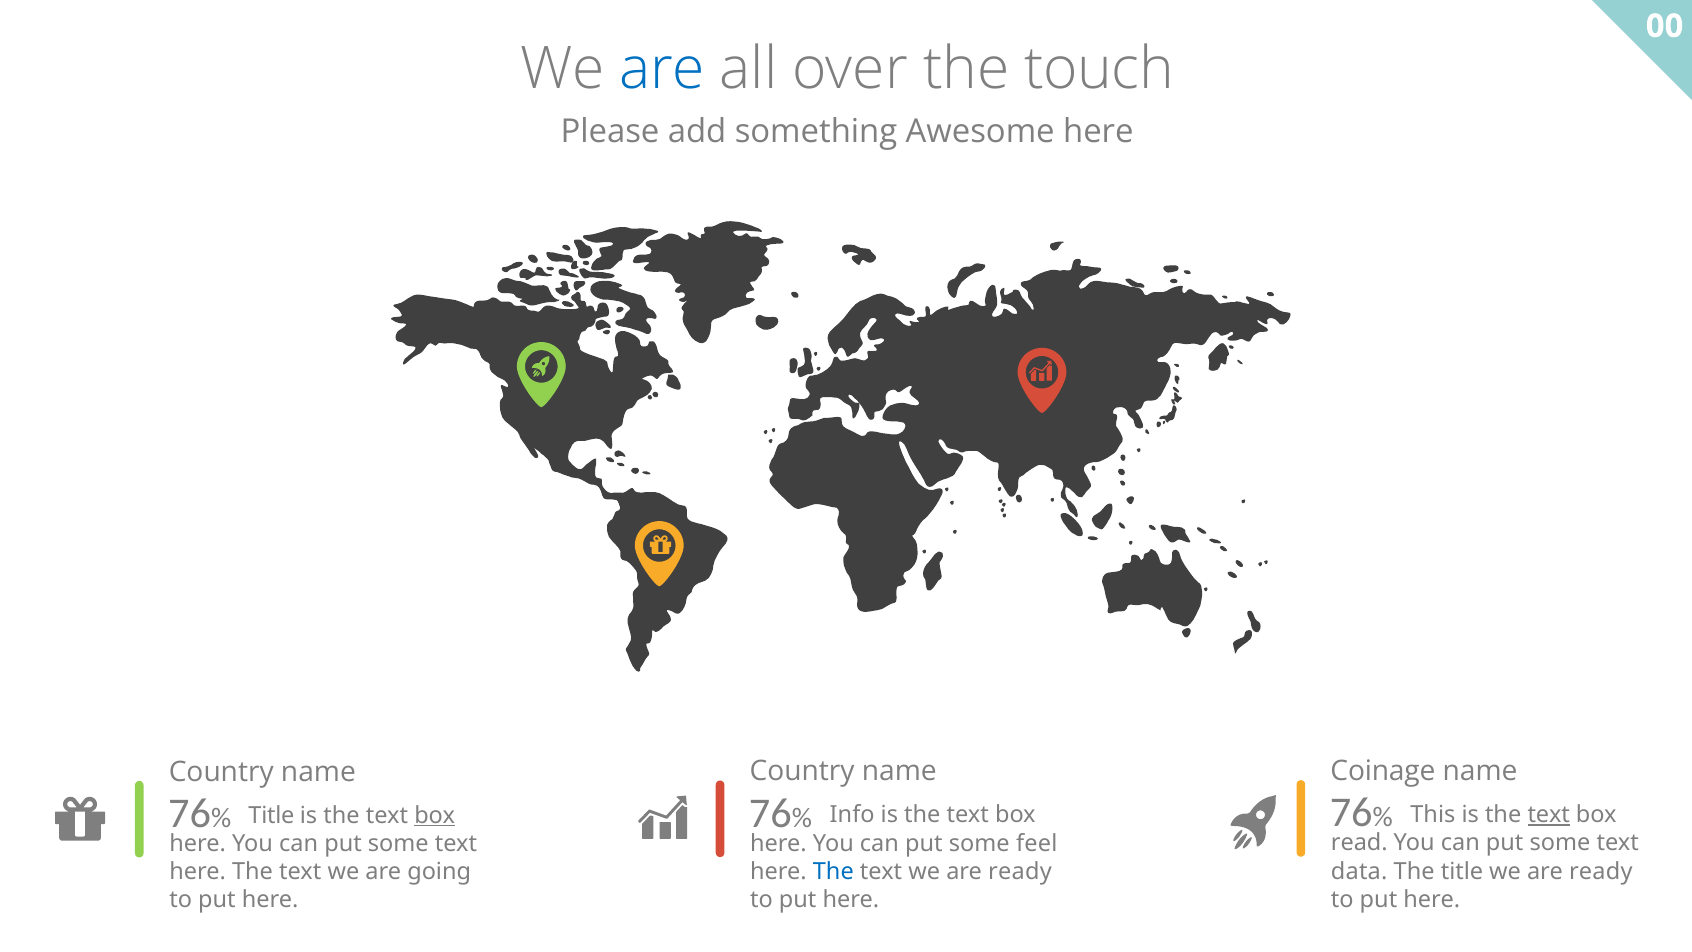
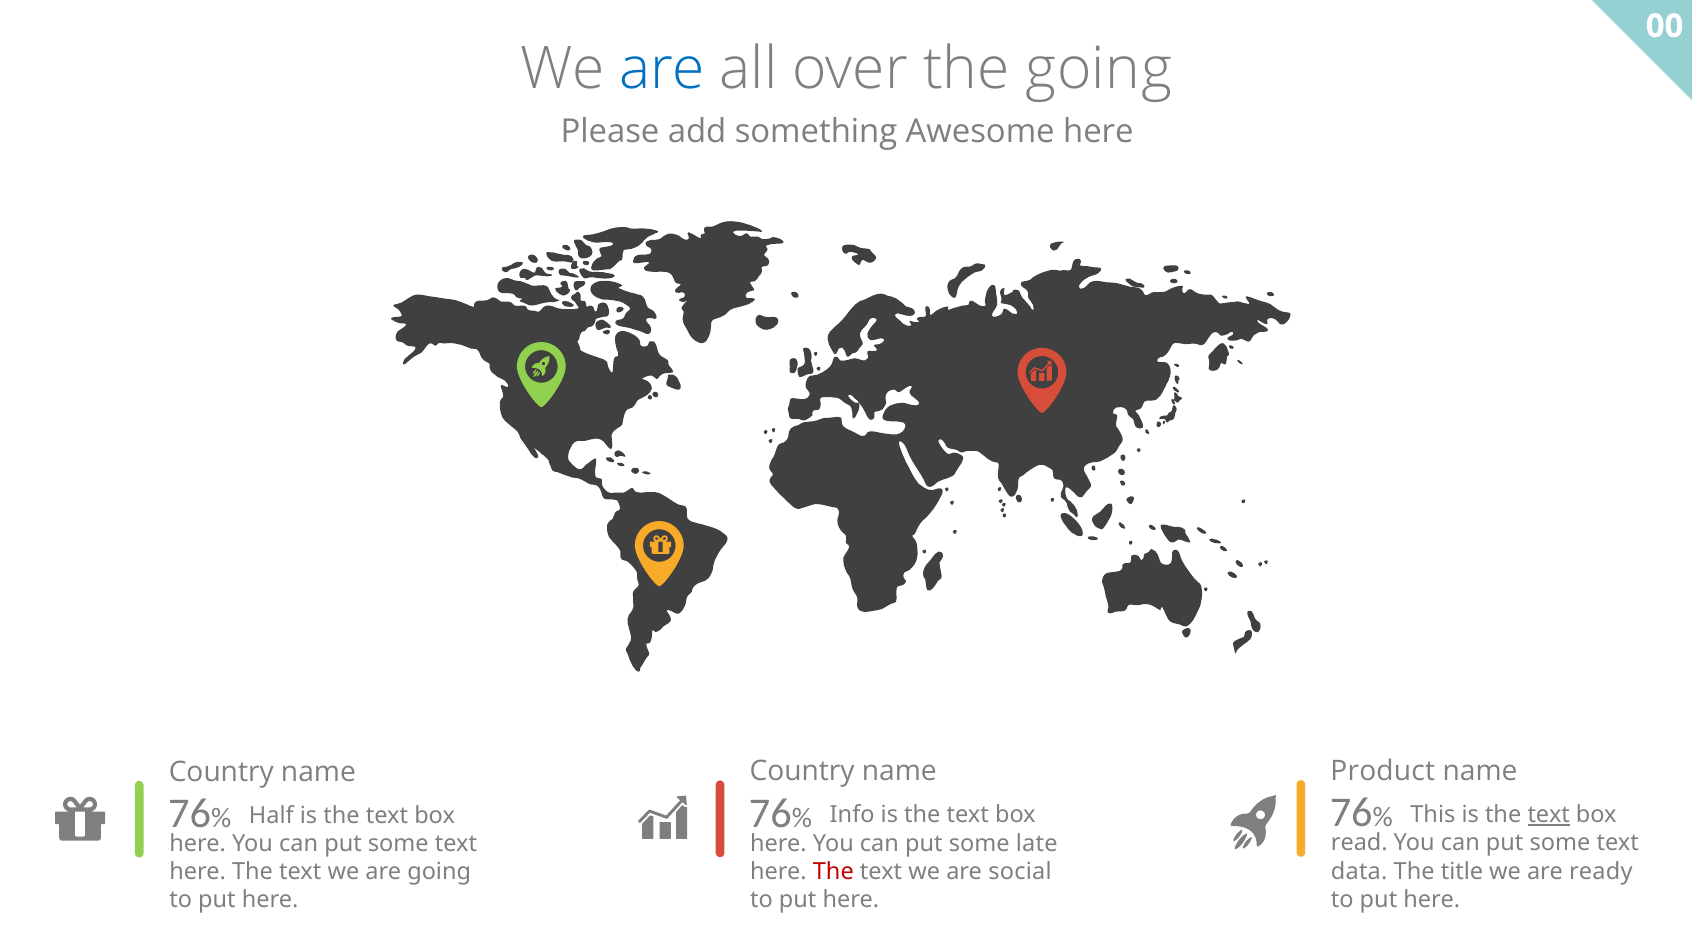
the touch: touch -> going
Coinage: Coinage -> Product
Title at (271, 815): Title -> Half
box at (435, 815) underline: present -> none
feel: feel -> late
The at (833, 871) colour: blue -> red
text we are ready: ready -> social
